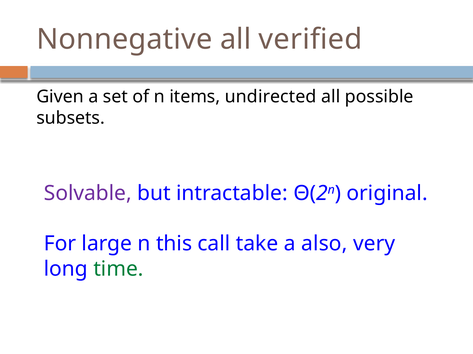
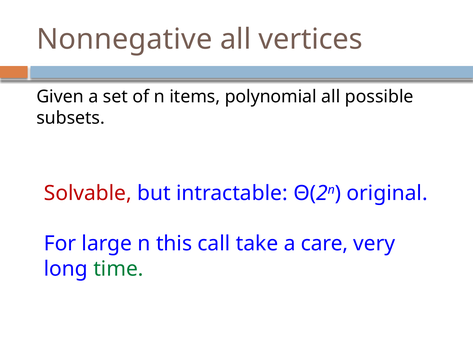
verified: verified -> vertices
undirected: undirected -> polynomial
Solvable colour: purple -> red
also: also -> care
